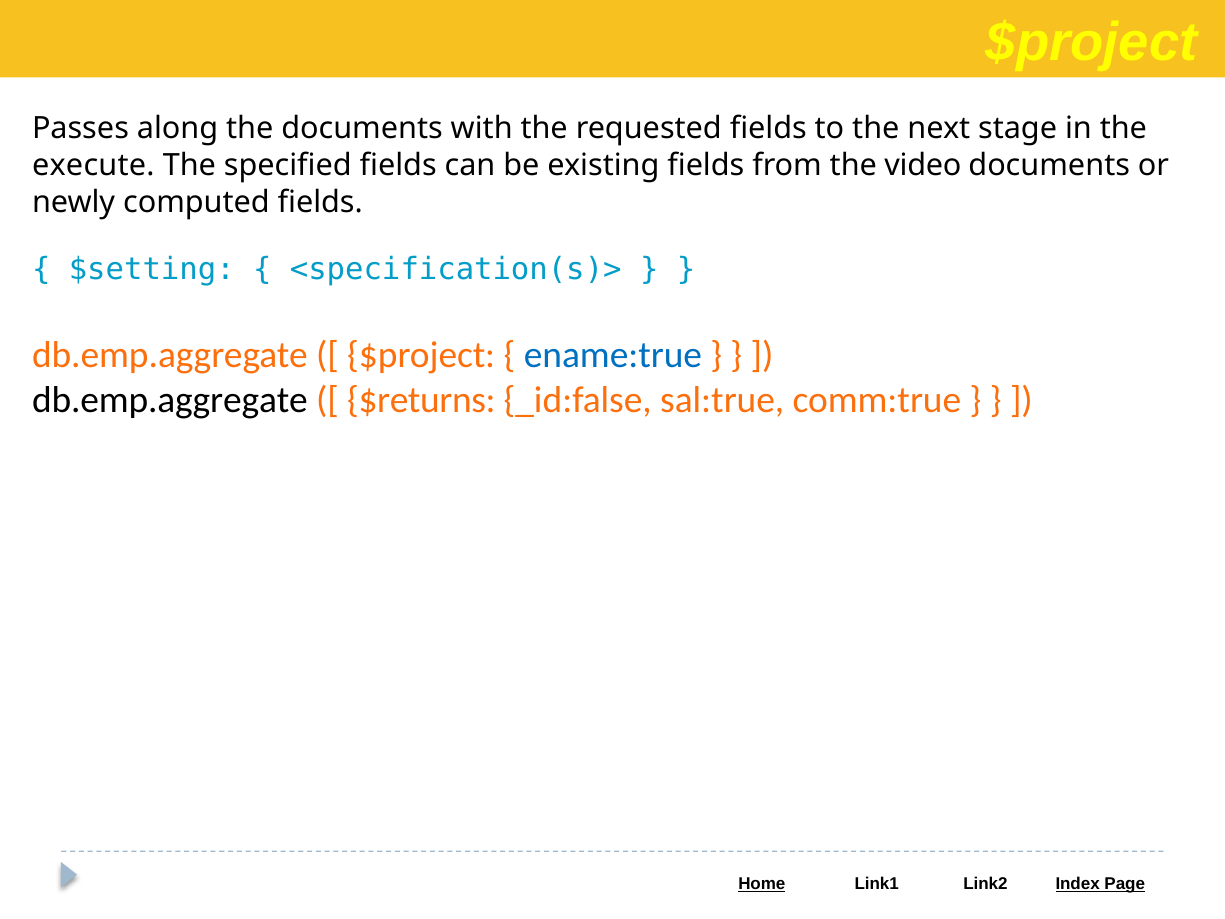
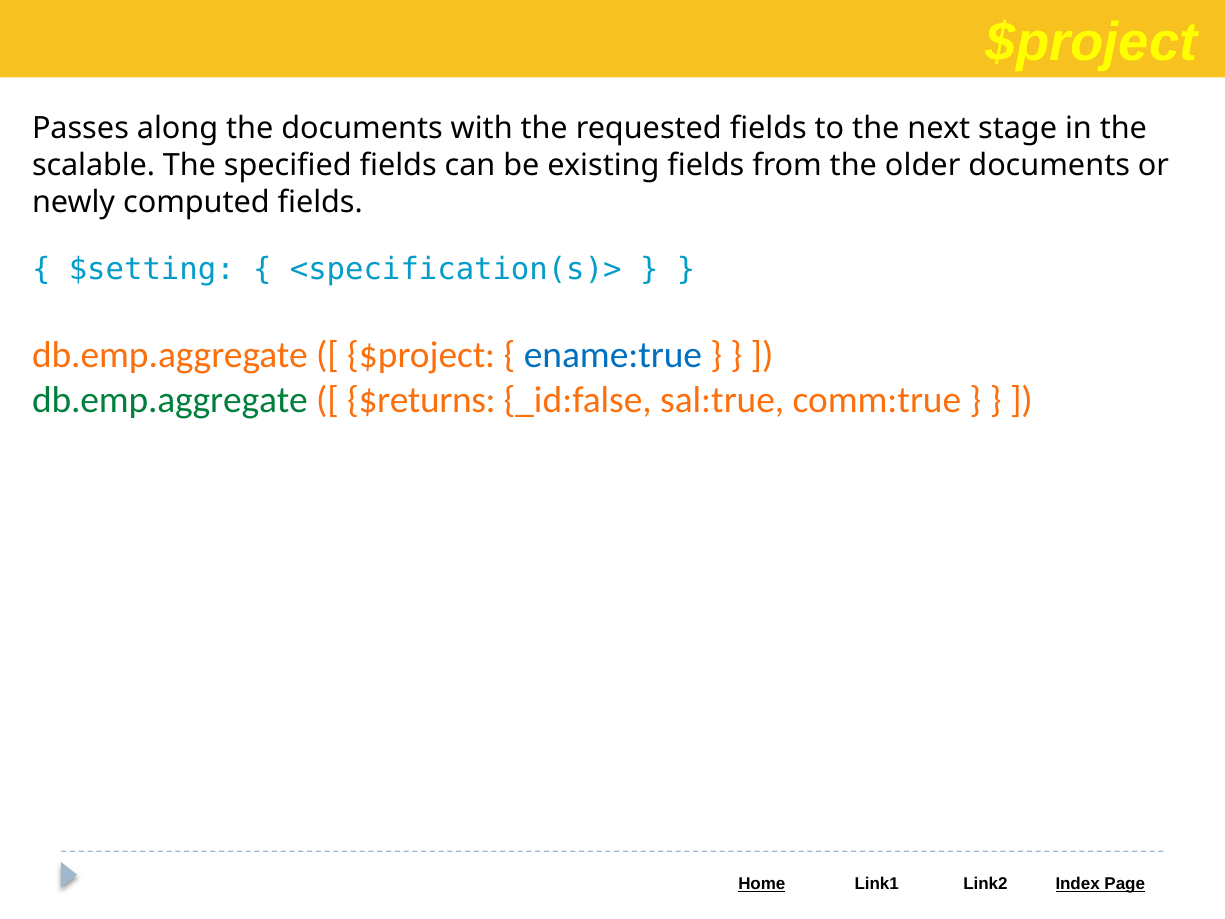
execute: execute -> scalable
video: video -> older
db.emp.aggregate at (170, 400) colour: black -> green
